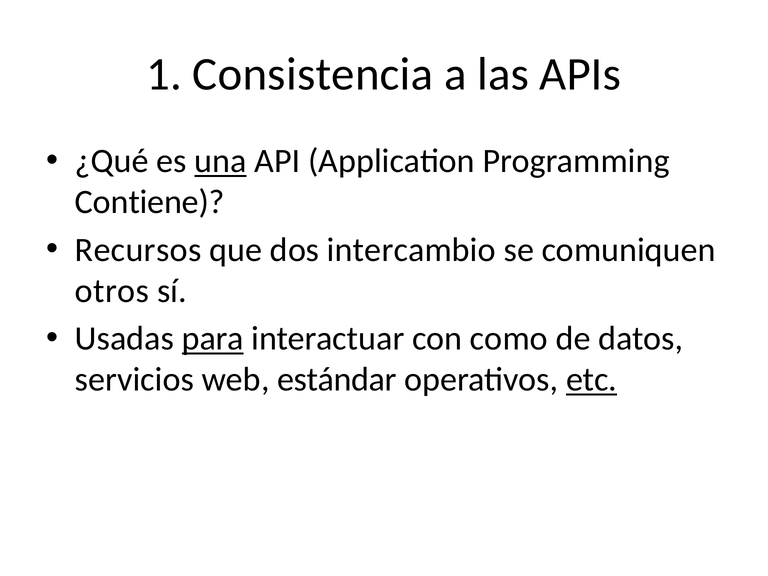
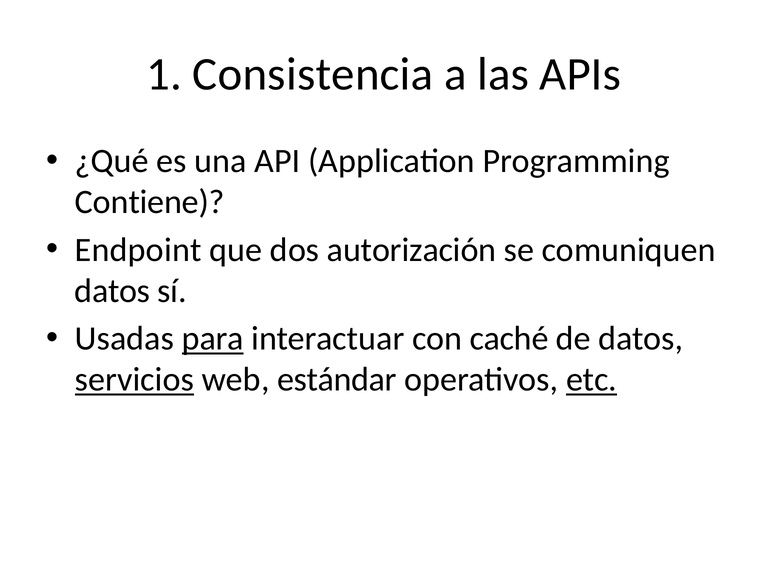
una underline: present -> none
Recursos: Recursos -> Endpoint
intercambio: intercambio -> autorización
otros at (112, 291): otros -> datos
como: como -> caché
servicios underline: none -> present
